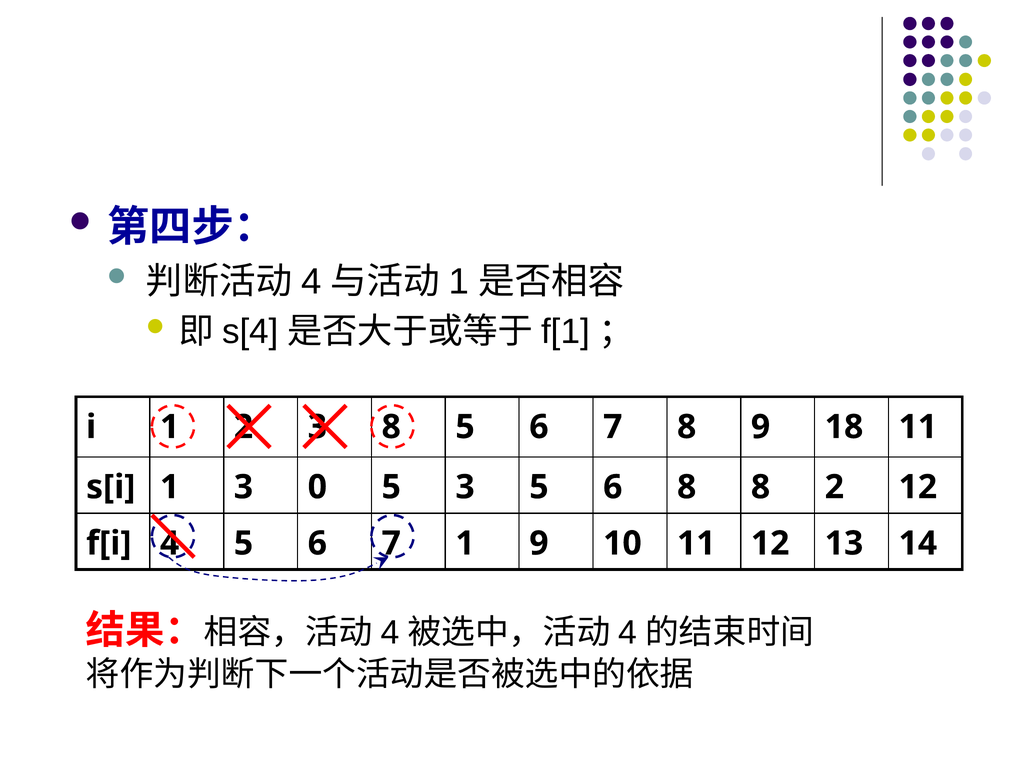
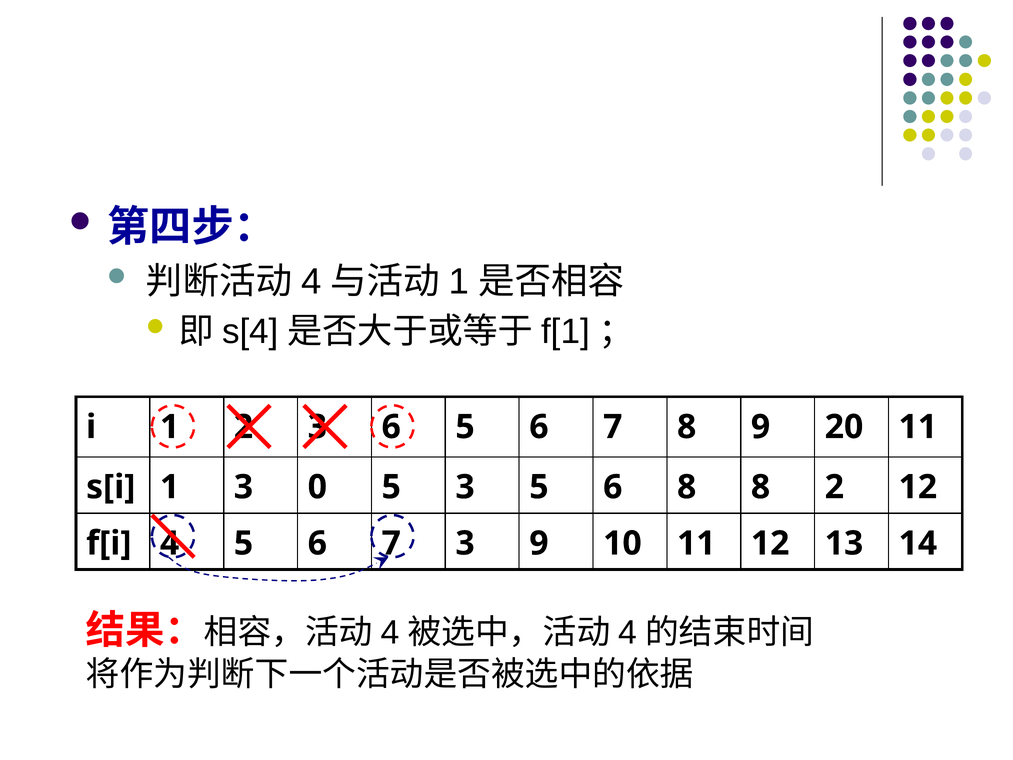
8 at (391, 427): 8 -> 6
18: 18 -> 20
1 at (465, 543): 1 -> 3
